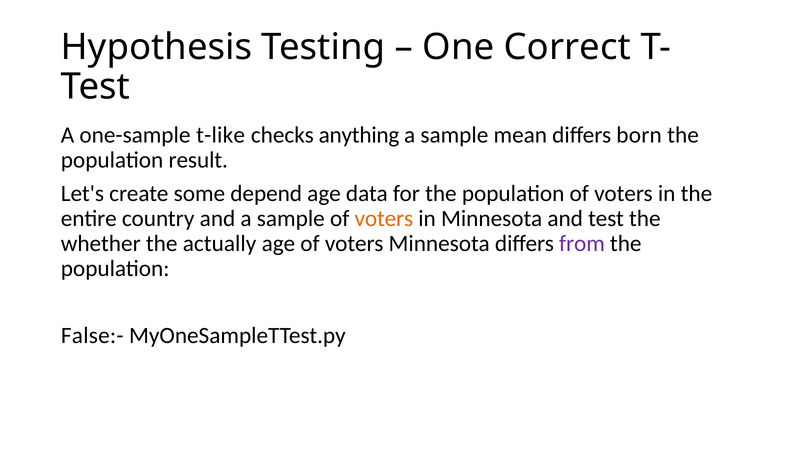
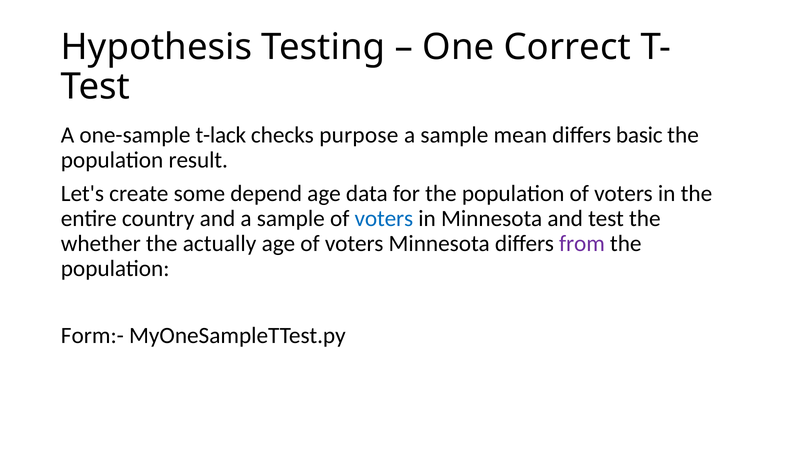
t-like: t-like -> t-lack
anything: anything -> purpose
born: born -> basic
voters at (384, 218) colour: orange -> blue
False:-: False:- -> Form:-
